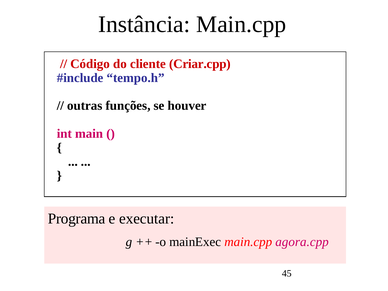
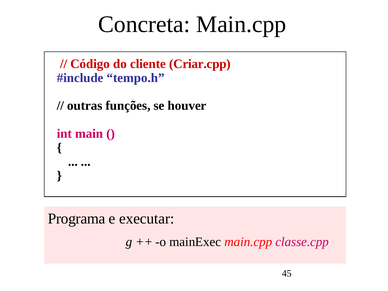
Instância: Instância -> Concreta
agora.cpp: agora.cpp -> classe.cpp
